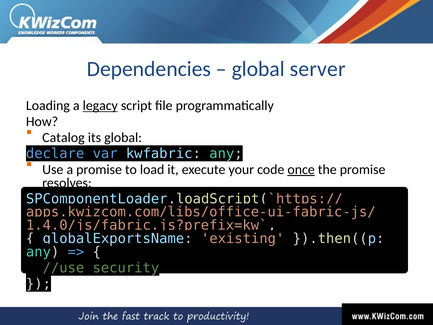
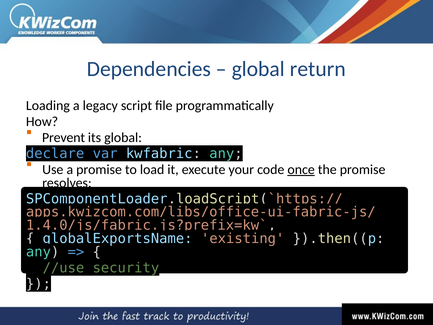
server: server -> return
legacy underline: present -> none
Catalog: Catalog -> Prevent
